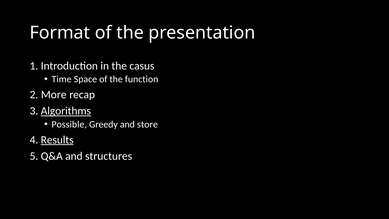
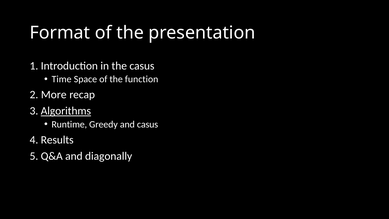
Possible: Possible -> Runtime
and store: store -> casus
Results underline: present -> none
structures: structures -> diagonally
